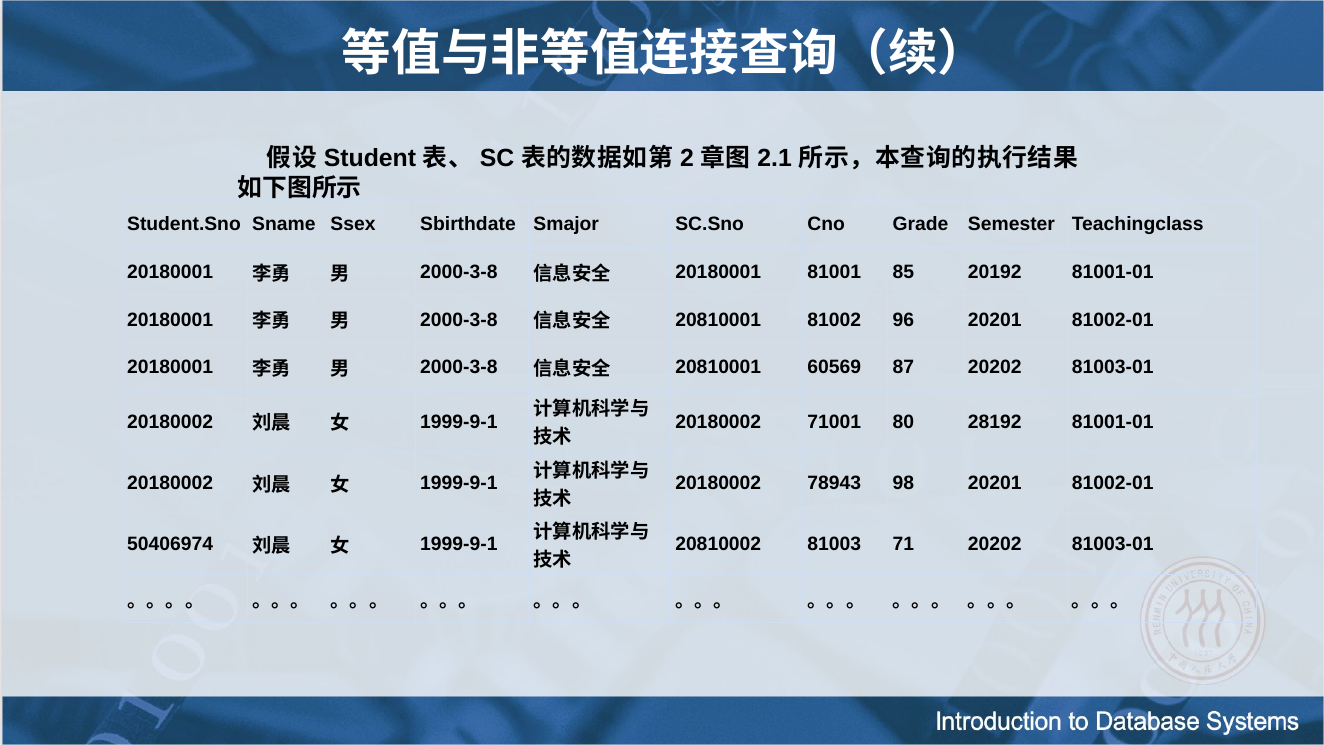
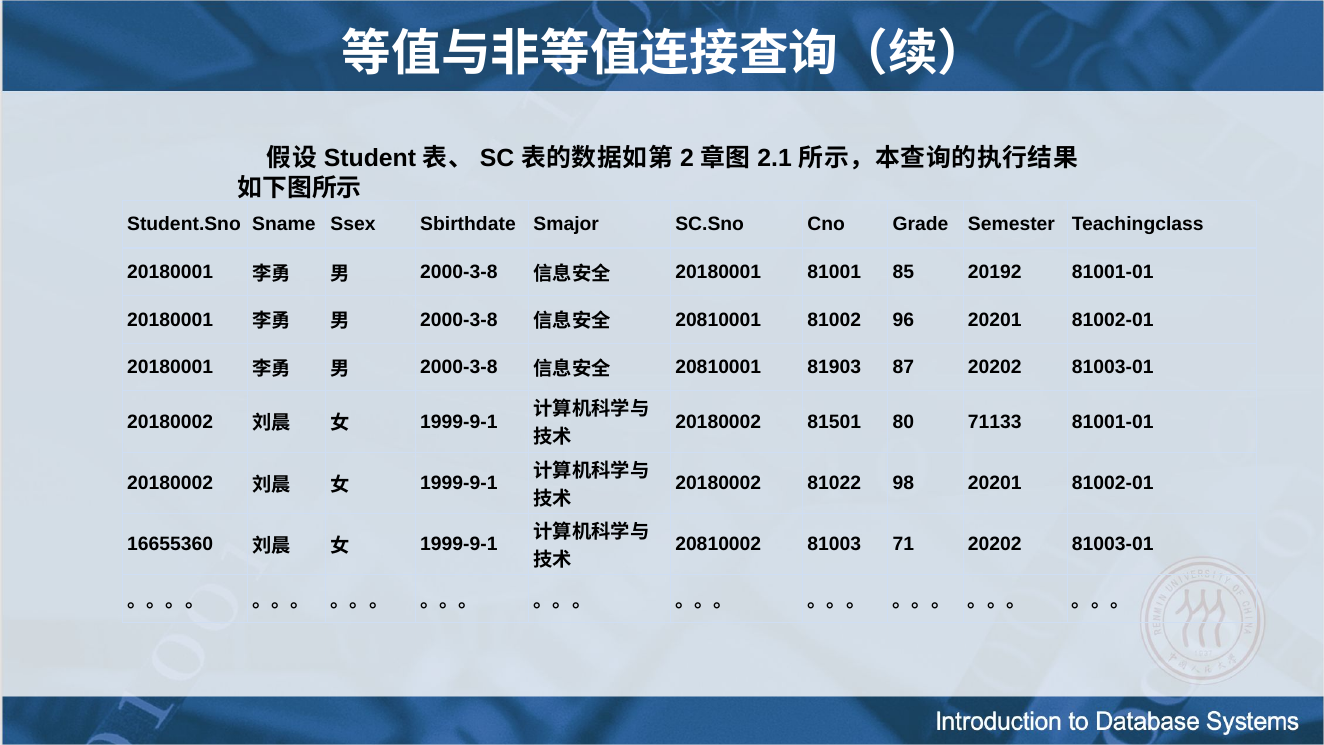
60569: 60569 -> 81903
71001: 71001 -> 81501
28192: 28192 -> 71133
78943: 78943 -> 81022
50406974: 50406974 -> 16655360
